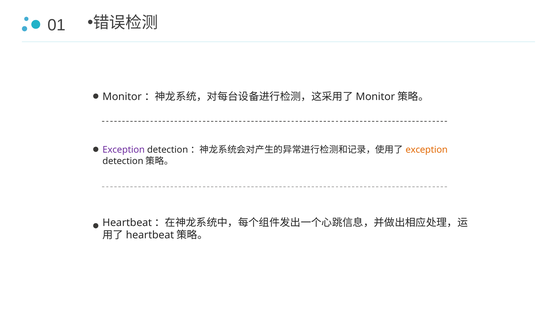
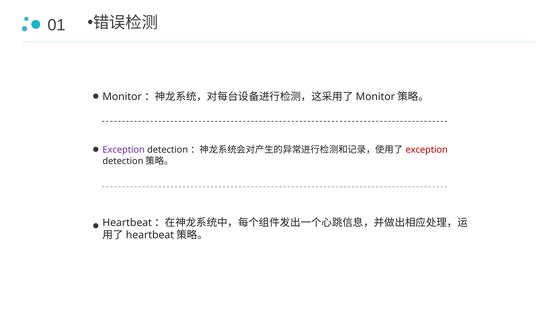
exception at (427, 150) colour: orange -> red
